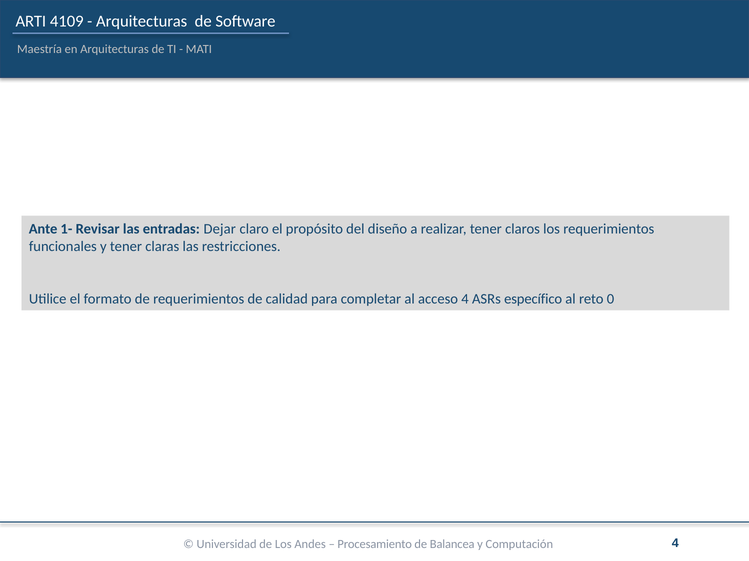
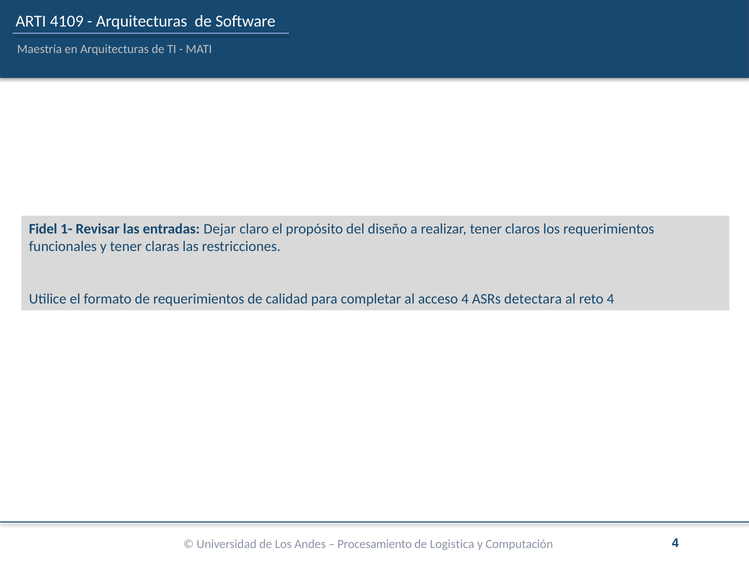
Ante: Ante -> Fidel
específico: específico -> detectara
reto 0: 0 -> 4
Balancea: Balancea -> Logistica
